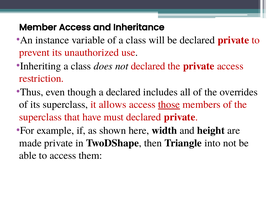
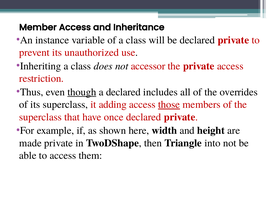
not declared: declared -> accessor
though underline: none -> present
allows: allows -> adding
must: must -> once
